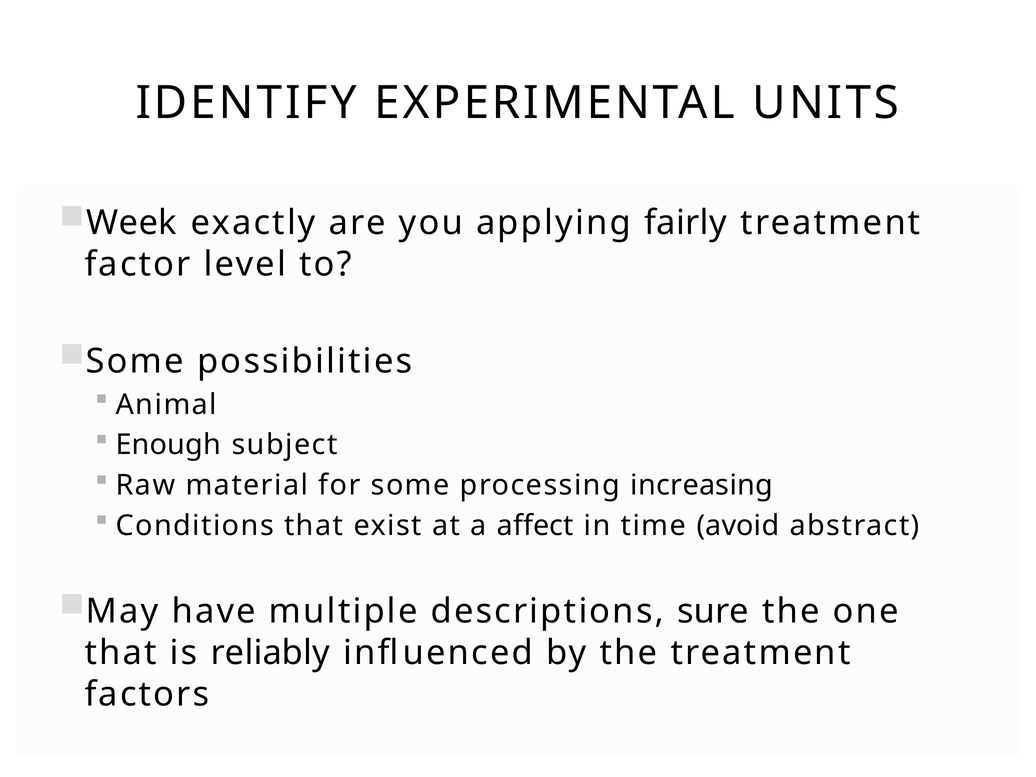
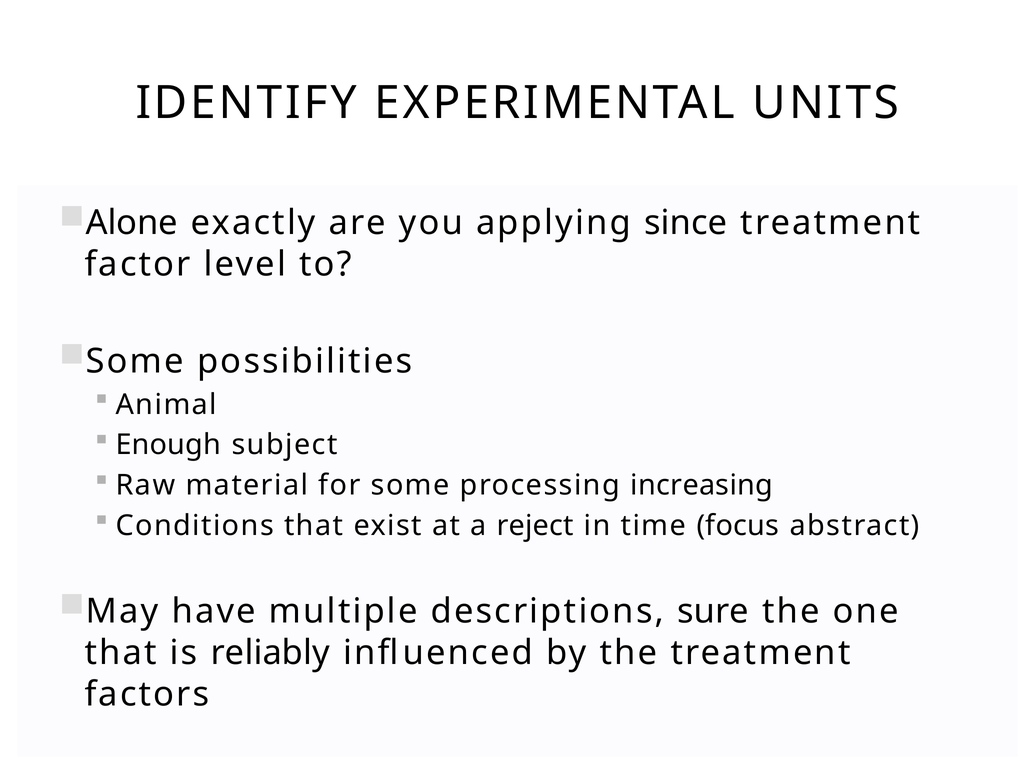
Week: Week -> Alone
fairly: fairly -> since
affect: affect -> reject
avoid: avoid -> focus
